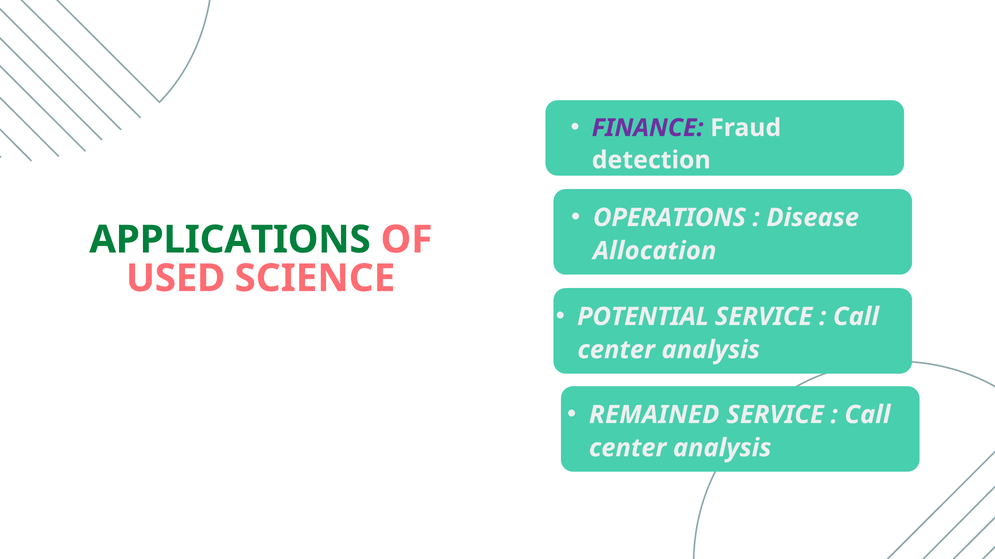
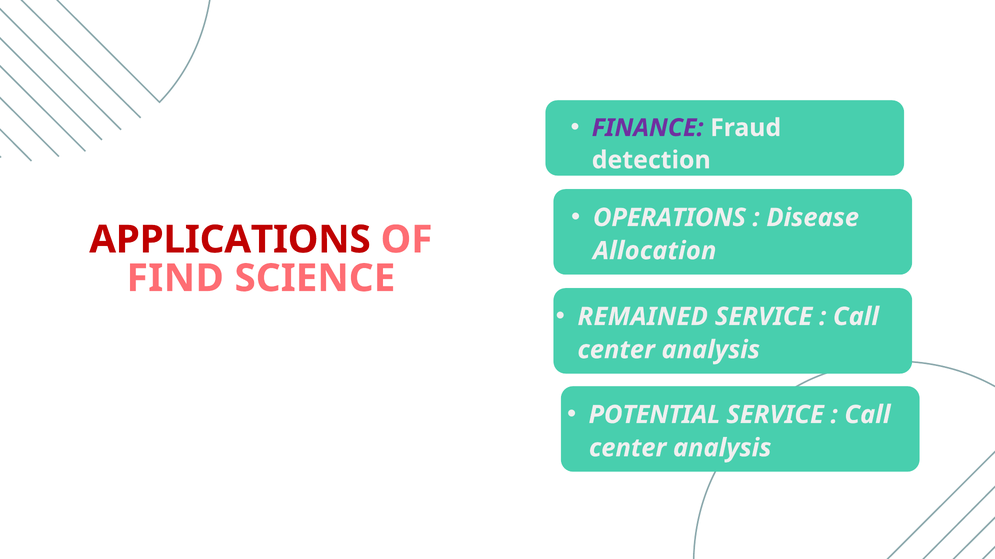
APPLICATIONS colour: green -> red
USED: USED -> FIND
POTENTIAL: POTENTIAL -> REMAINED
REMAINED: REMAINED -> POTENTIAL
